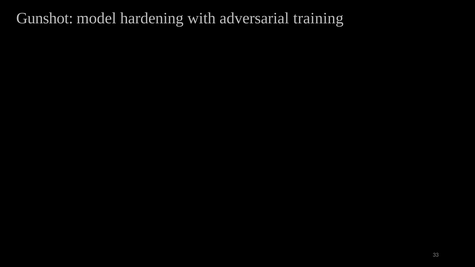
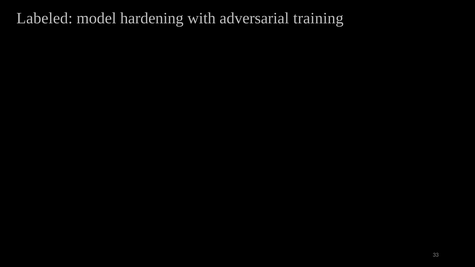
Gunshot: Gunshot -> Labeled
